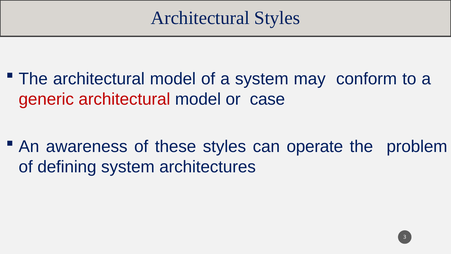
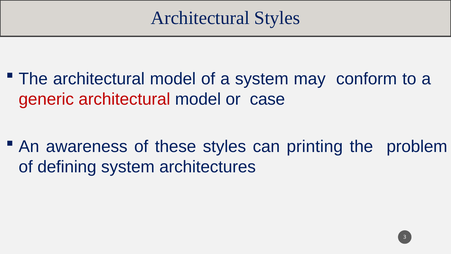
operate: operate -> printing
